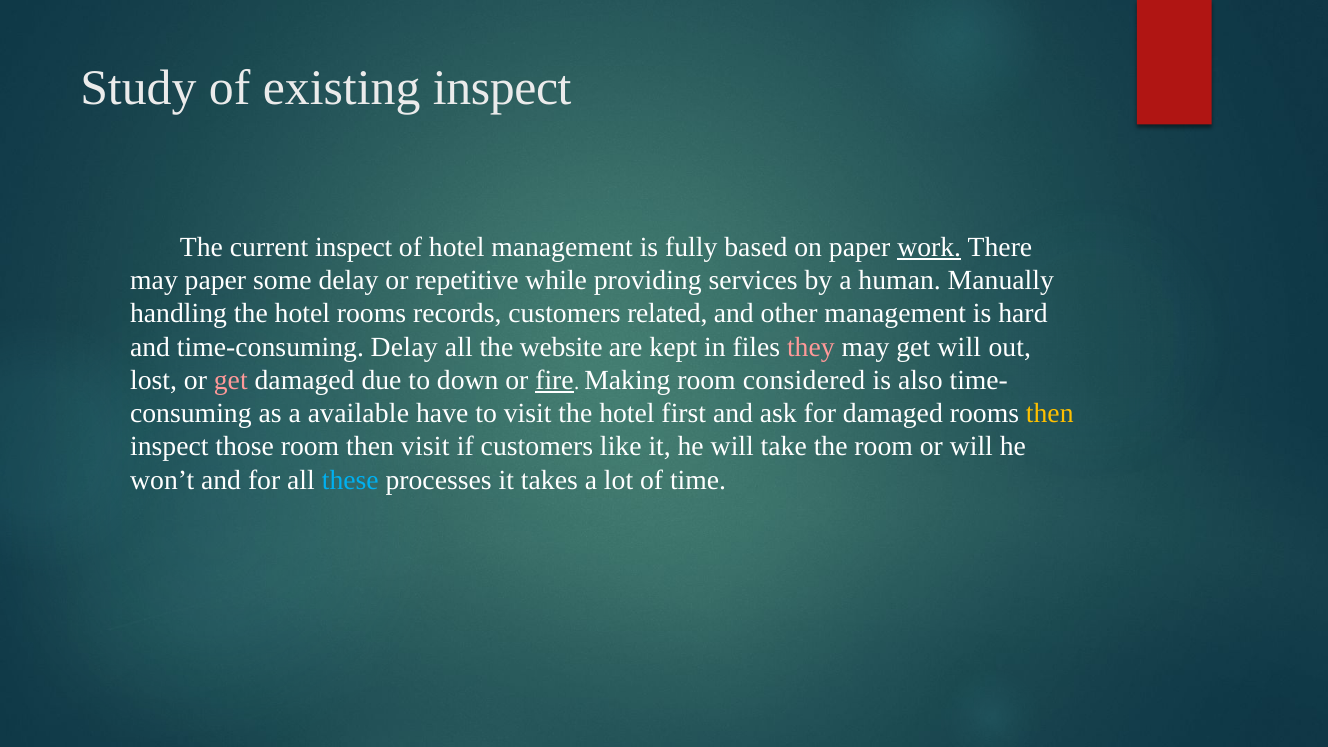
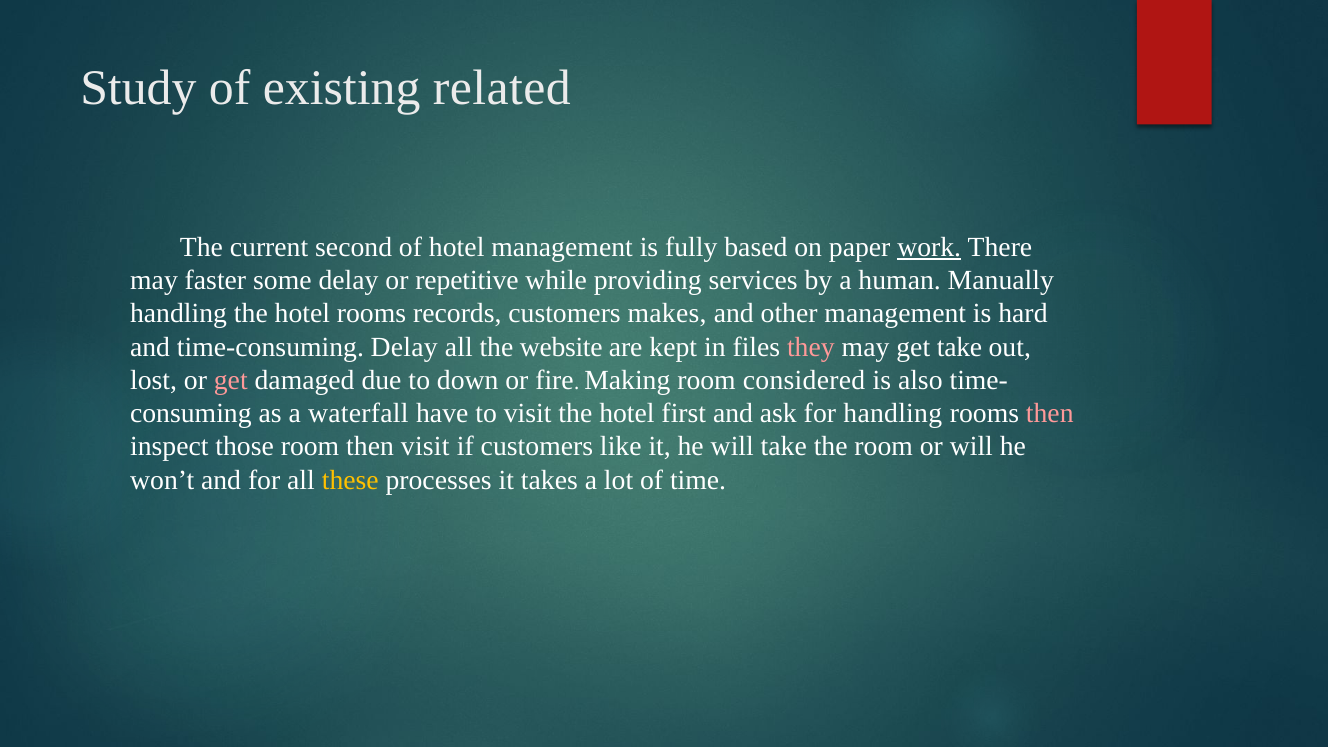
existing inspect: inspect -> related
current inspect: inspect -> second
may paper: paper -> faster
related: related -> makes
get will: will -> take
fire underline: present -> none
available: available -> waterfall
for damaged: damaged -> handling
then at (1050, 413) colour: yellow -> pink
these colour: light blue -> yellow
